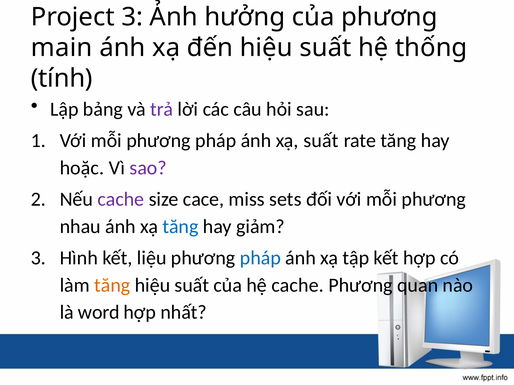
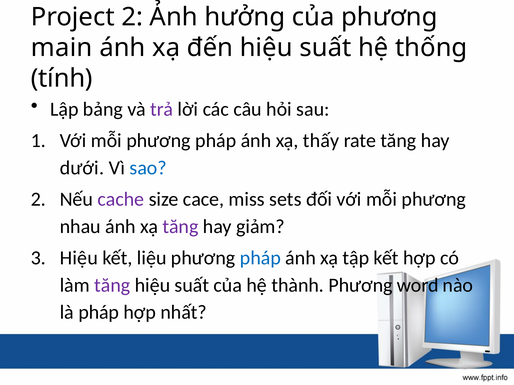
Project 3: 3 -> 2
xạ suất: suất -> thấy
hoặc: hoặc -> dưới
sao colour: purple -> blue
tăng at (181, 227) colour: blue -> purple
Hình at (79, 258): Hình -> Hiệu
tăng at (112, 285) colour: orange -> purple
hệ cache: cache -> thành
quan: quan -> word
là word: word -> pháp
